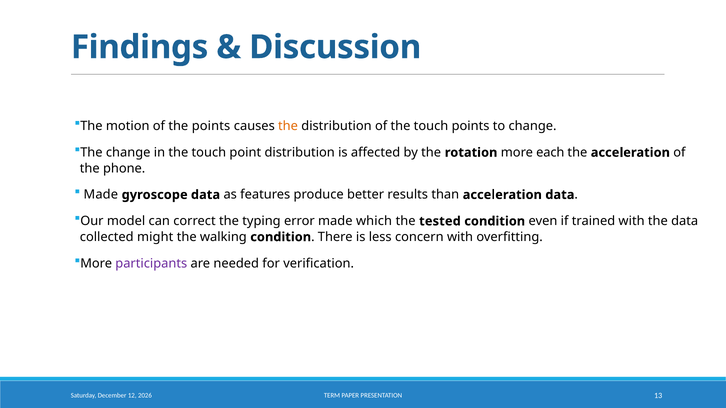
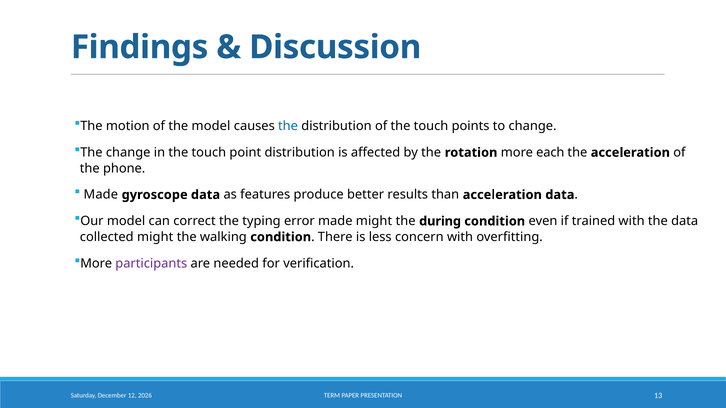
the points: points -> model
the at (288, 126) colour: orange -> blue
made which: which -> might
tested: tested -> during
